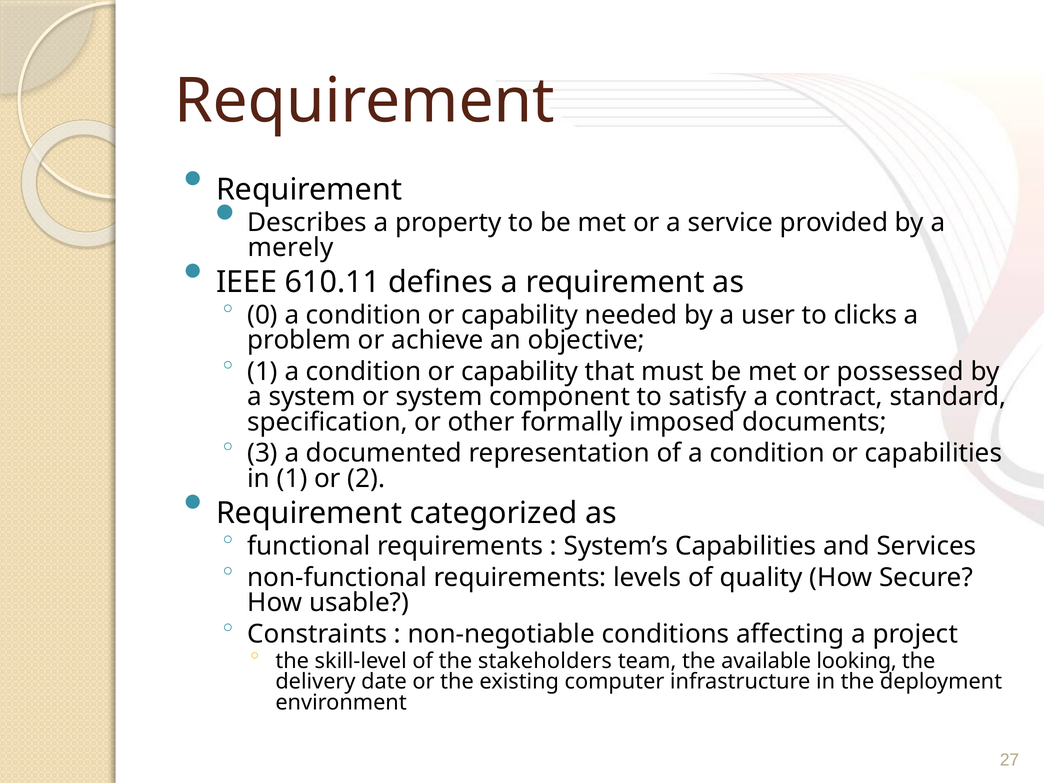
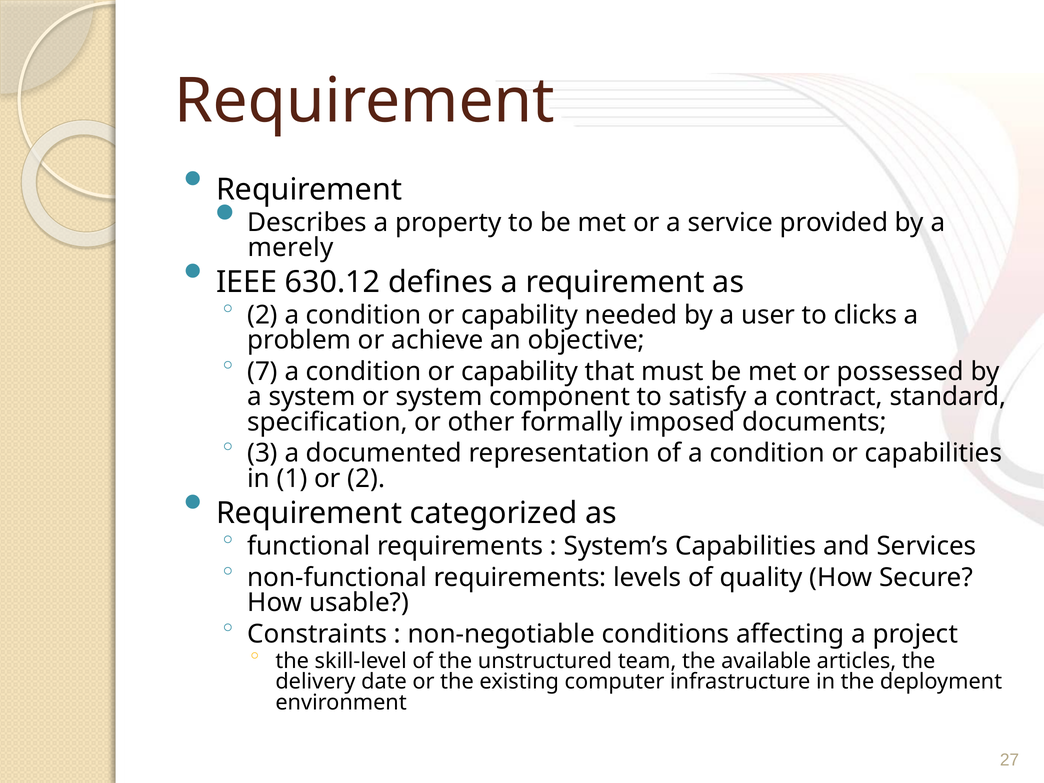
610.11: 610.11 -> 630.12
0 at (263, 315): 0 -> 2
1 at (263, 372): 1 -> 7
stakeholders: stakeholders -> unstructured
looking: looking -> articles
